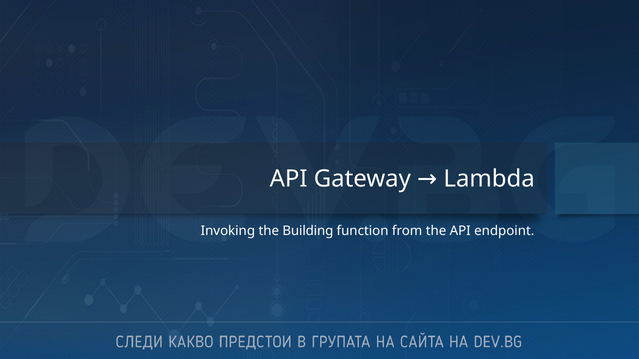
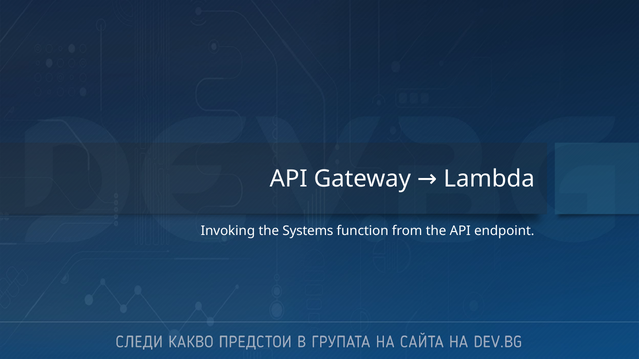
Building: Building -> Systems
